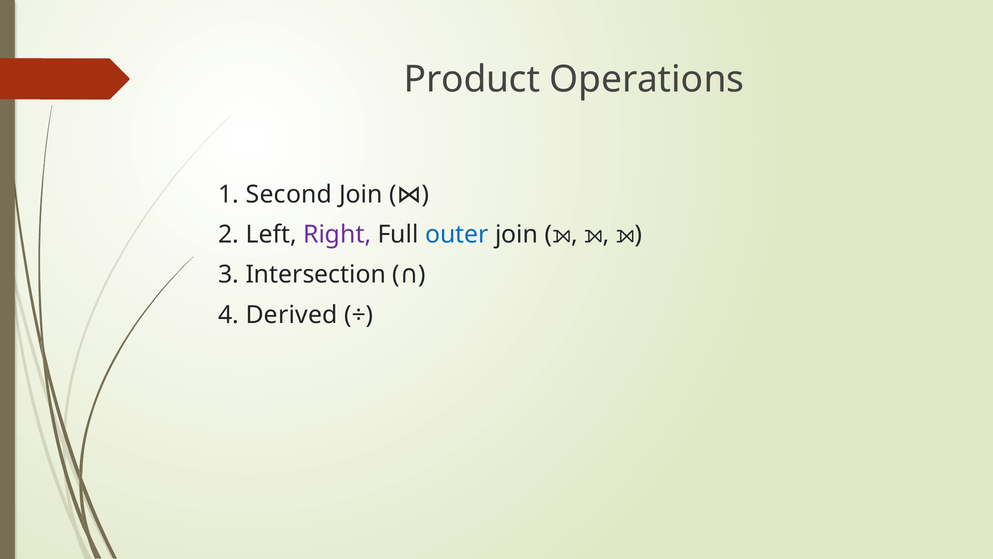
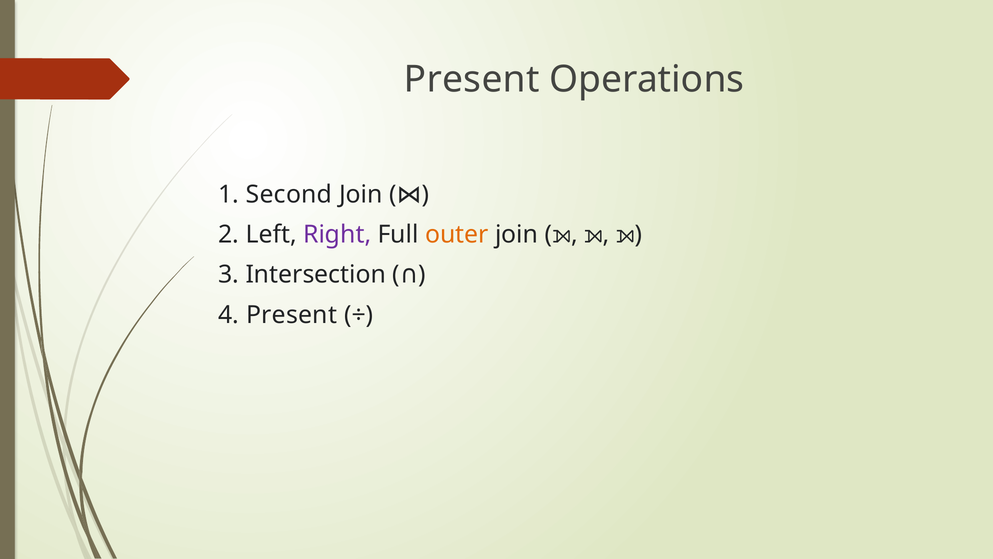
Product at (472, 80): Product -> Present
outer colour: blue -> orange
4 Derived: Derived -> Present
